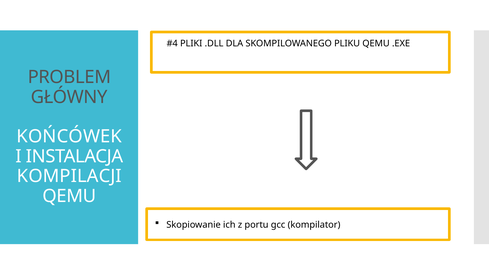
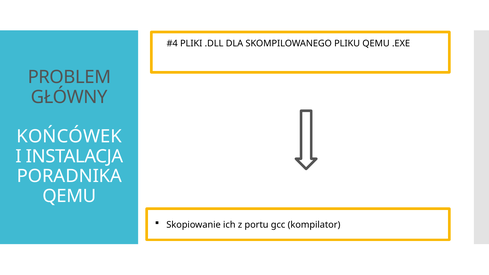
KOMPILACJI: KOMPILACJI -> PORADNIKA
